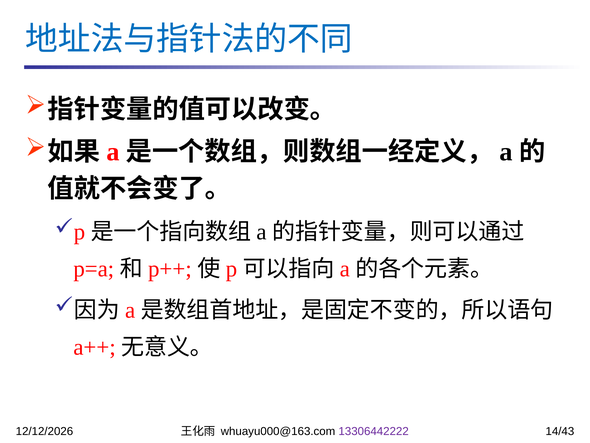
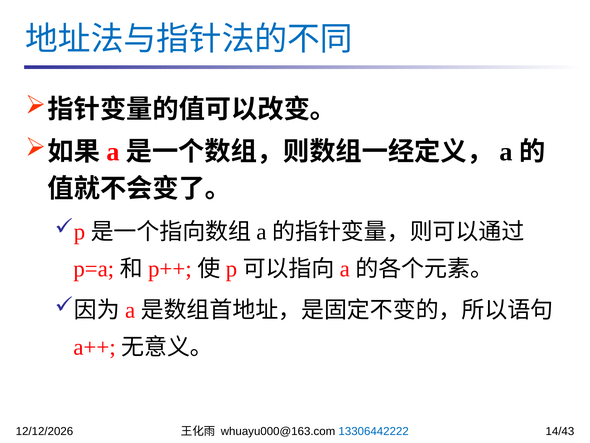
13306442222 colour: purple -> blue
